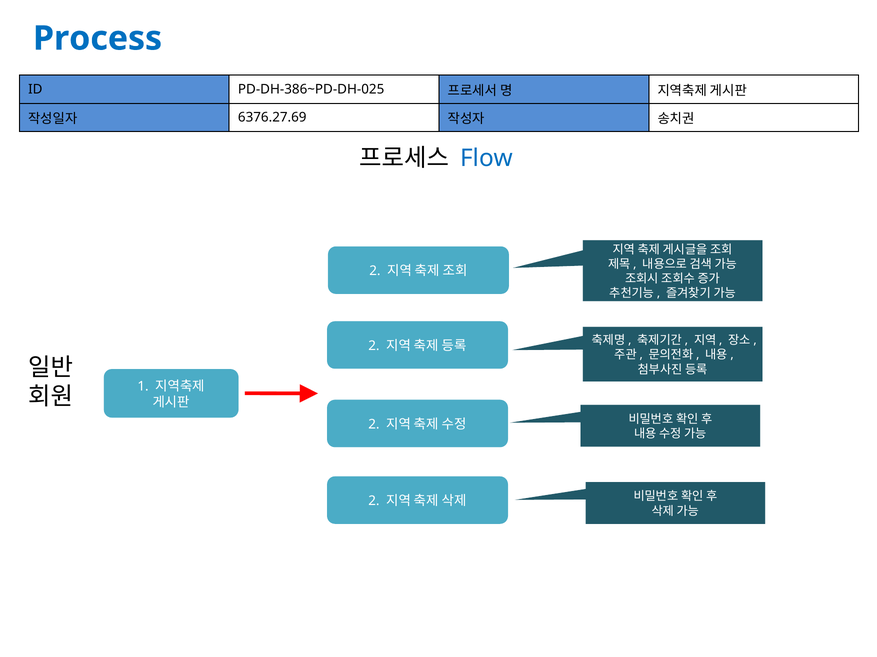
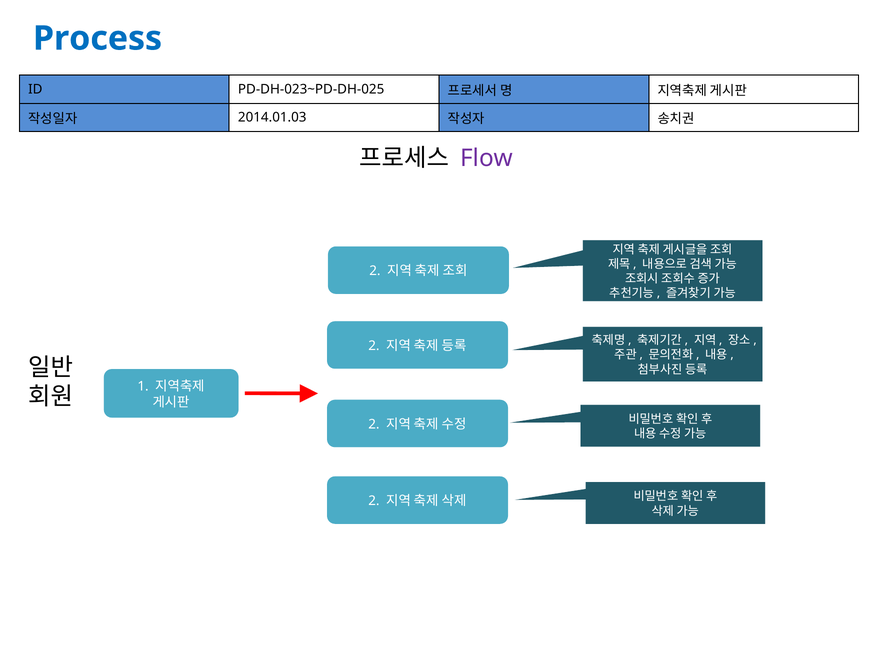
PD-DH-386~PD-DH-025: PD-DH-386~PD-DH-025 -> PD-DH-023~PD-DH-025
6376.27.69: 6376.27.69 -> 2014.01.03
Flow colour: blue -> purple
